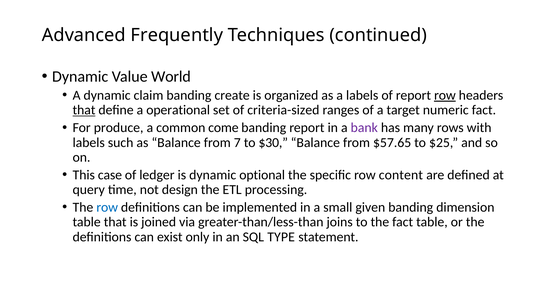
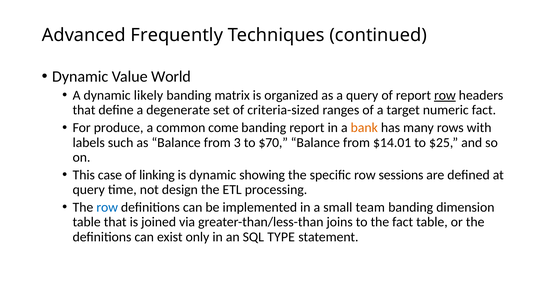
claim: claim -> likely
create: create -> matrix
a labels: labels -> query
that at (84, 110) underline: present -> none
operational: operational -> degenerate
bank colour: purple -> orange
7: 7 -> 3
$30: $30 -> $70
$57.65: $57.65 -> $14.01
ledger: ledger -> linking
optional: optional -> showing
content: content -> sessions
given: given -> team
